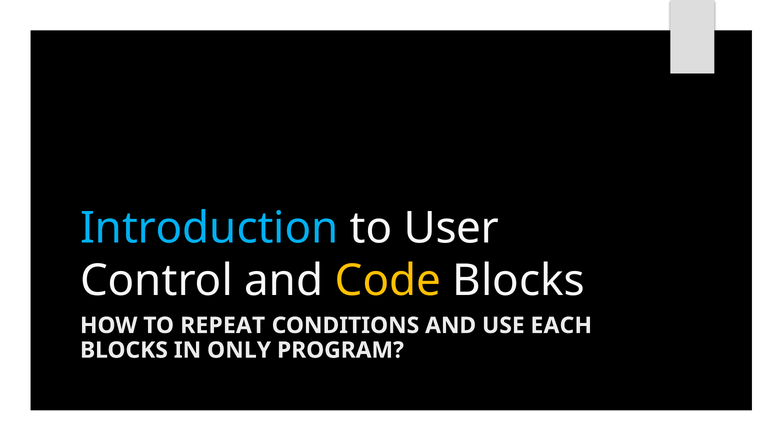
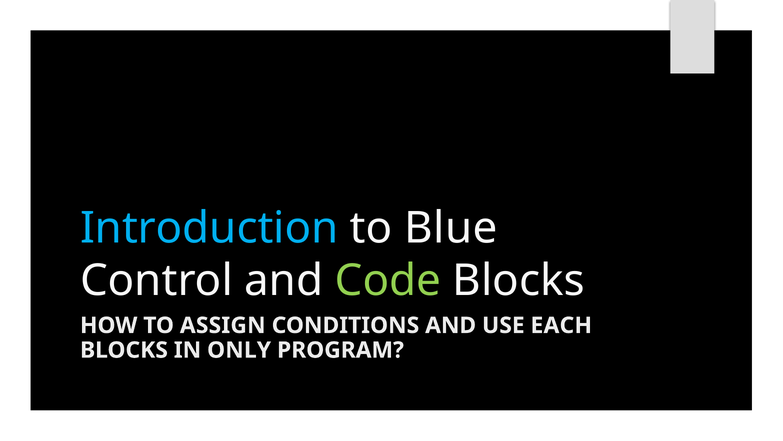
User: User -> Blue
Code colour: yellow -> light green
REPEAT: REPEAT -> ASSIGN
